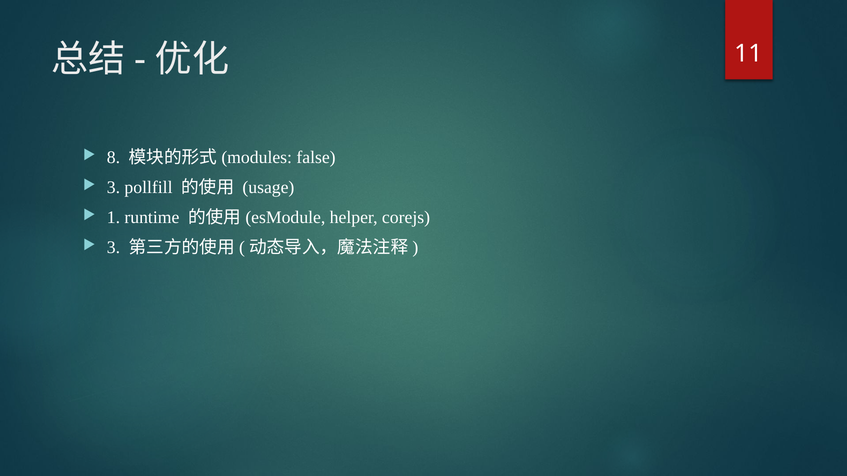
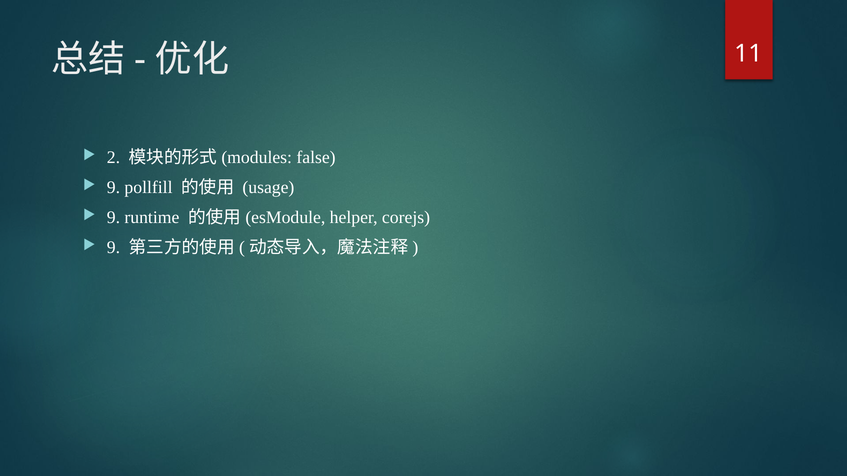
8: 8 -> 2
3 at (113, 188): 3 -> 9
1 at (113, 218): 1 -> 9
3 at (113, 248): 3 -> 9
